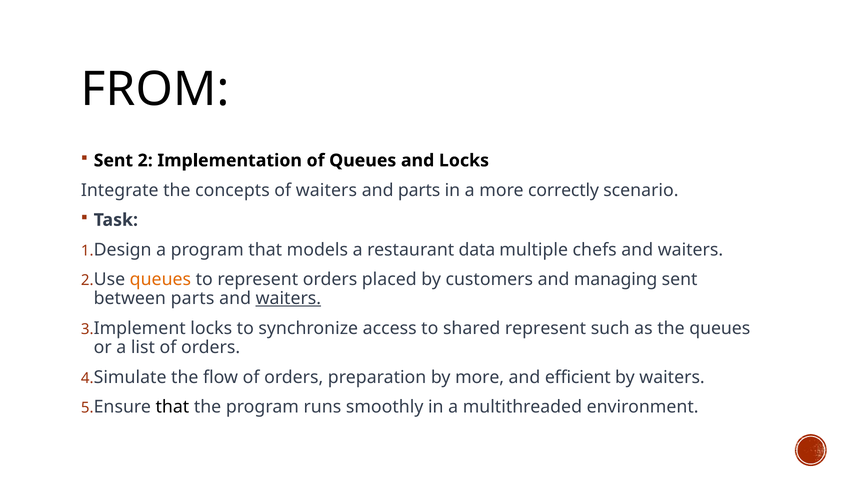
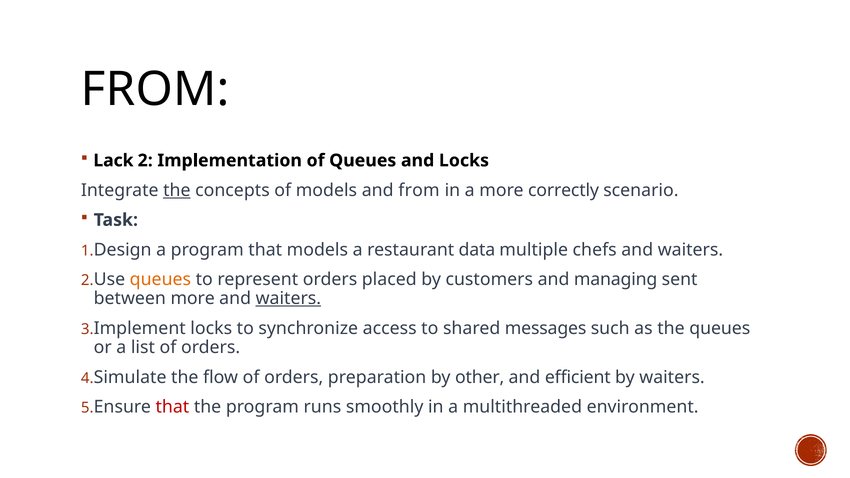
Sent at (113, 161): Sent -> Lack
the at (177, 190) underline: none -> present
of waiters: waiters -> models
and parts: parts -> from
between parts: parts -> more
shared represent: represent -> messages
by more: more -> other
that at (172, 407) colour: black -> red
